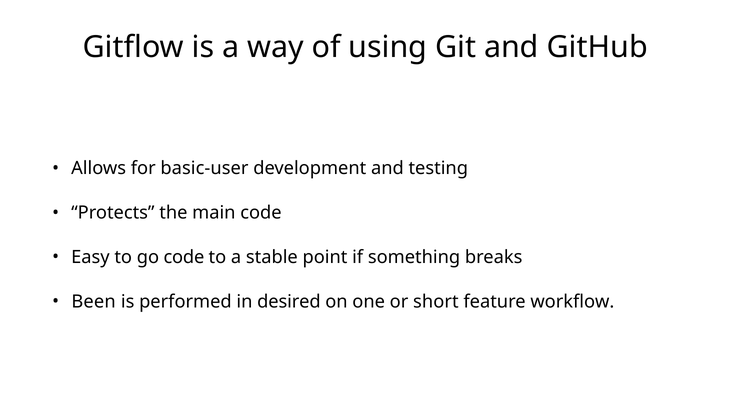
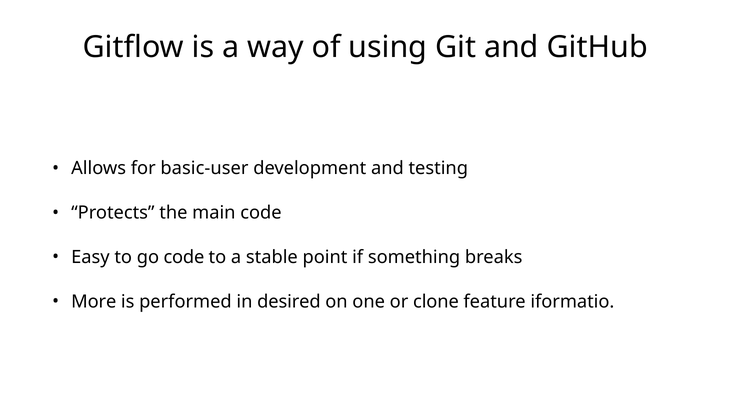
Been: Been -> More
short: short -> clone
workflow: workflow -> iformatio
